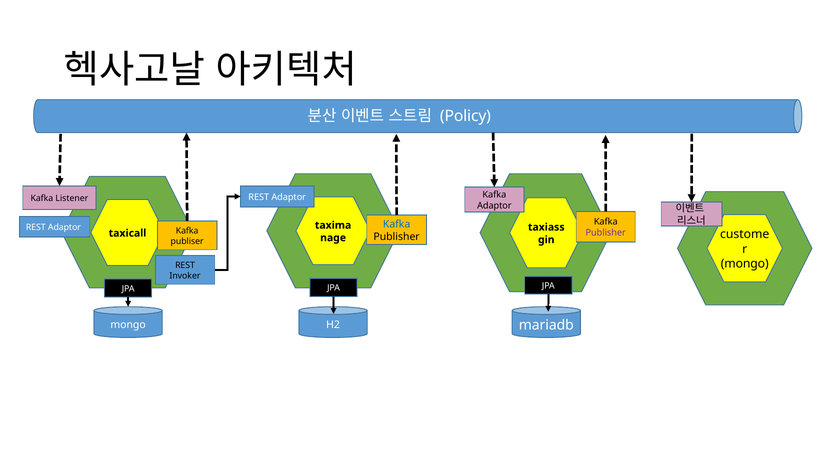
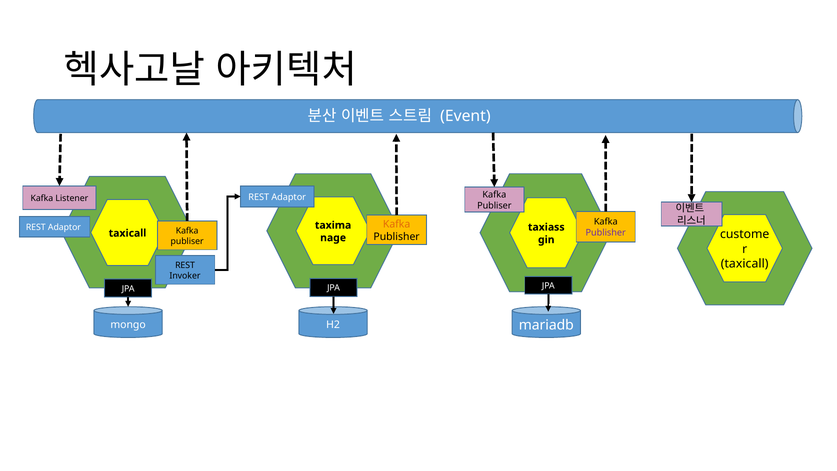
Policy: Policy -> Event
Adaptor at (494, 206): Adaptor -> Publiser
Kafka at (397, 224) colour: blue -> orange
mongo at (745, 264): mongo -> taxicall
